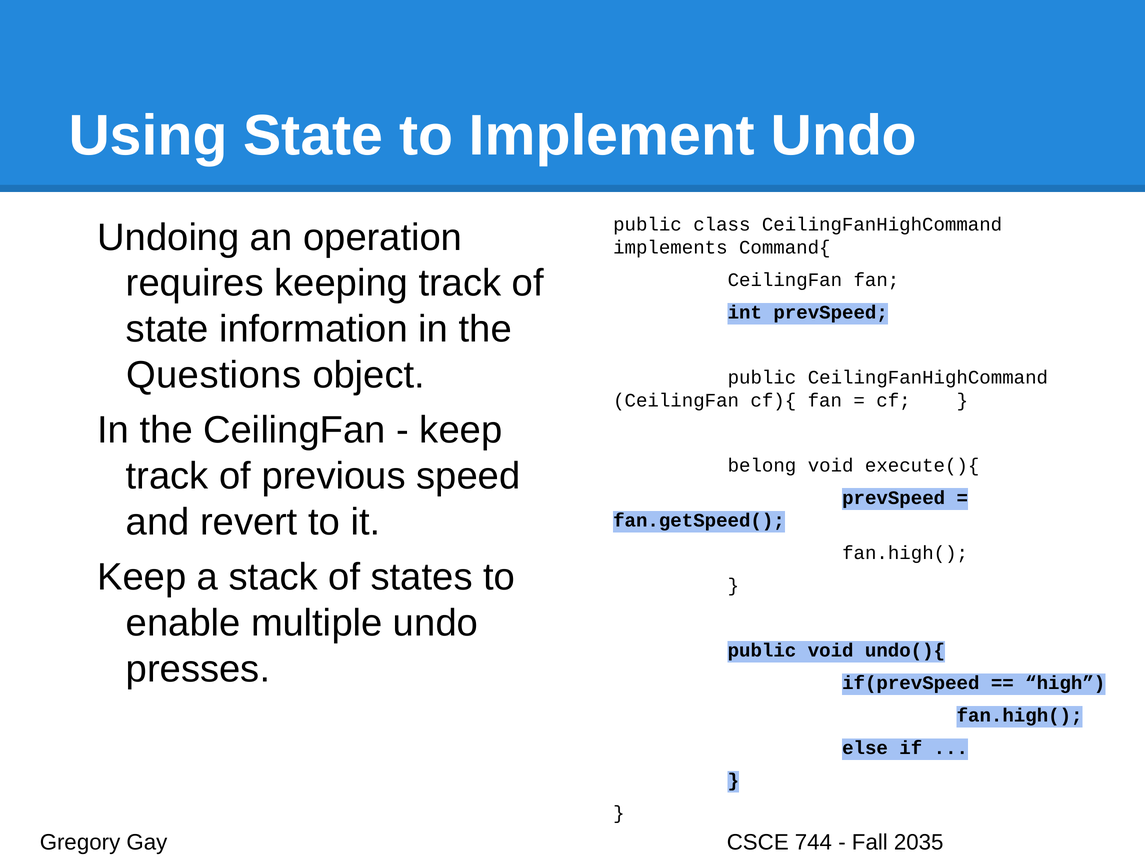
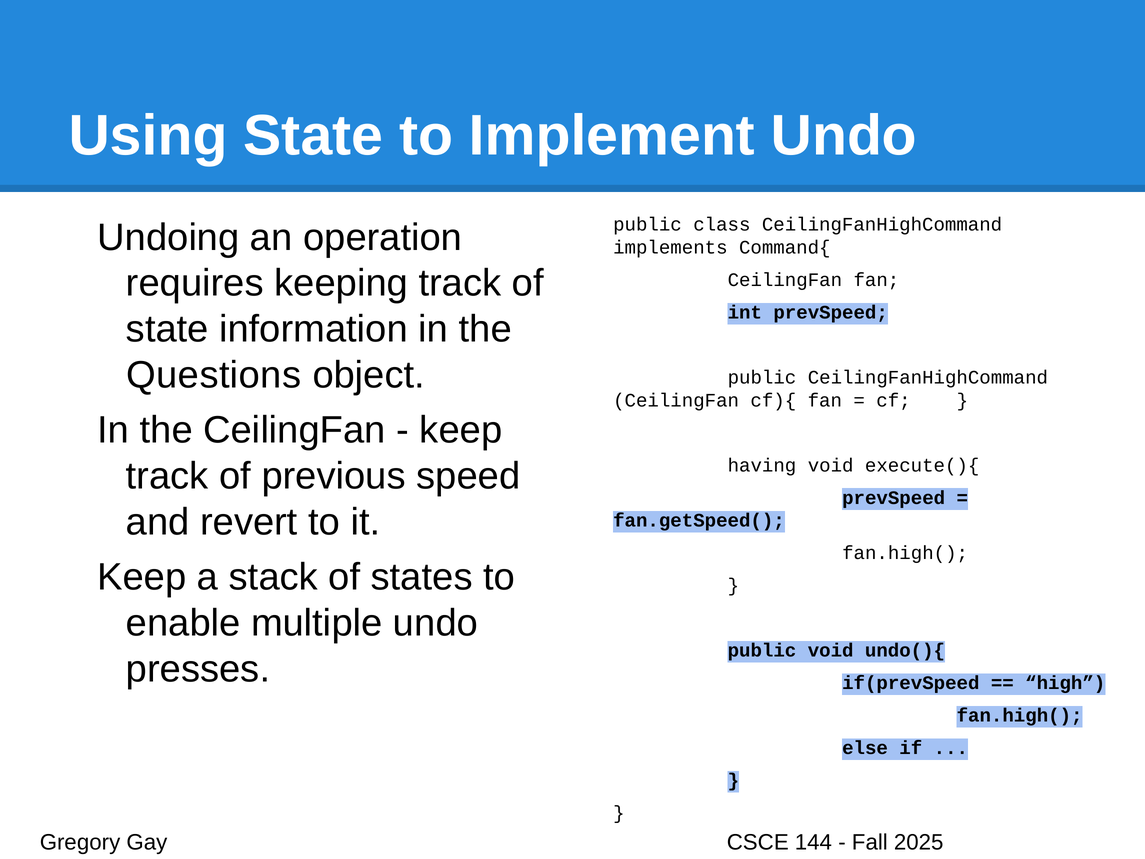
belong: belong -> having
744: 744 -> 144
2035: 2035 -> 2025
